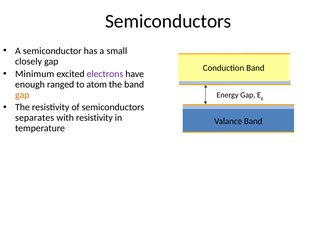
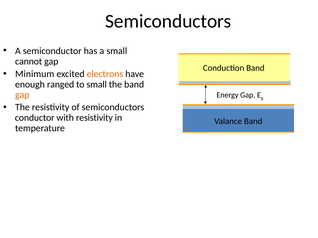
closely: closely -> cannot
electrons colour: purple -> orange
to atom: atom -> small
separates: separates -> conductor
